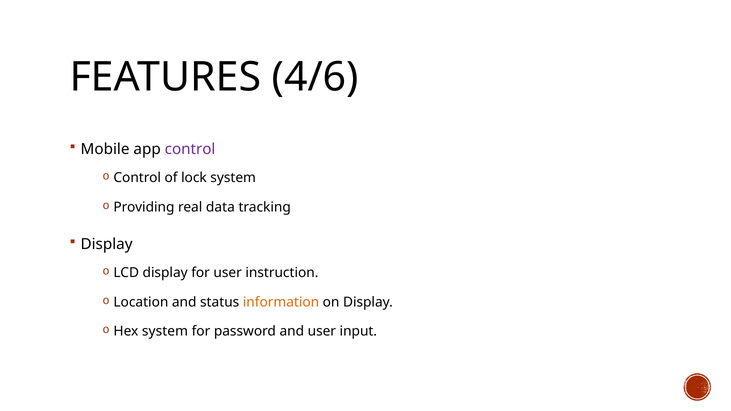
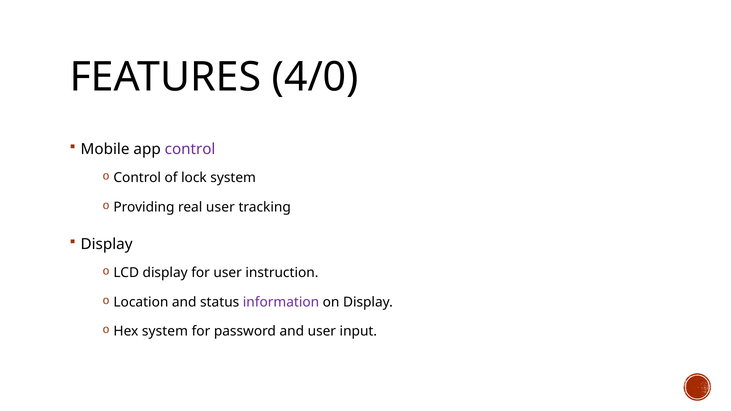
4/6: 4/6 -> 4/0
real data: data -> user
information colour: orange -> purple
